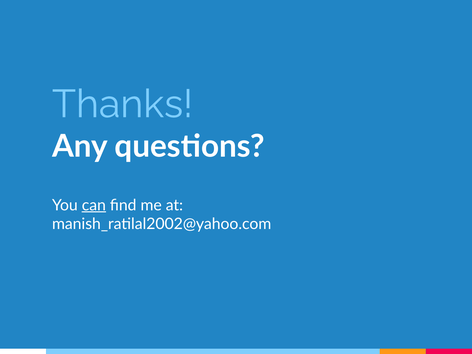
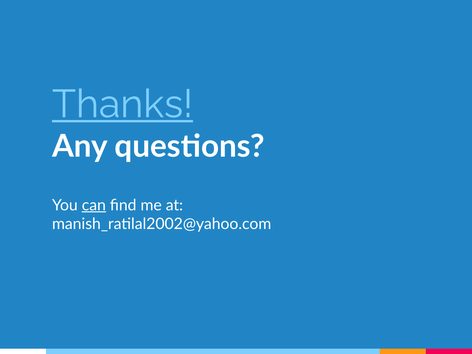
Thanks underline: none -> present
